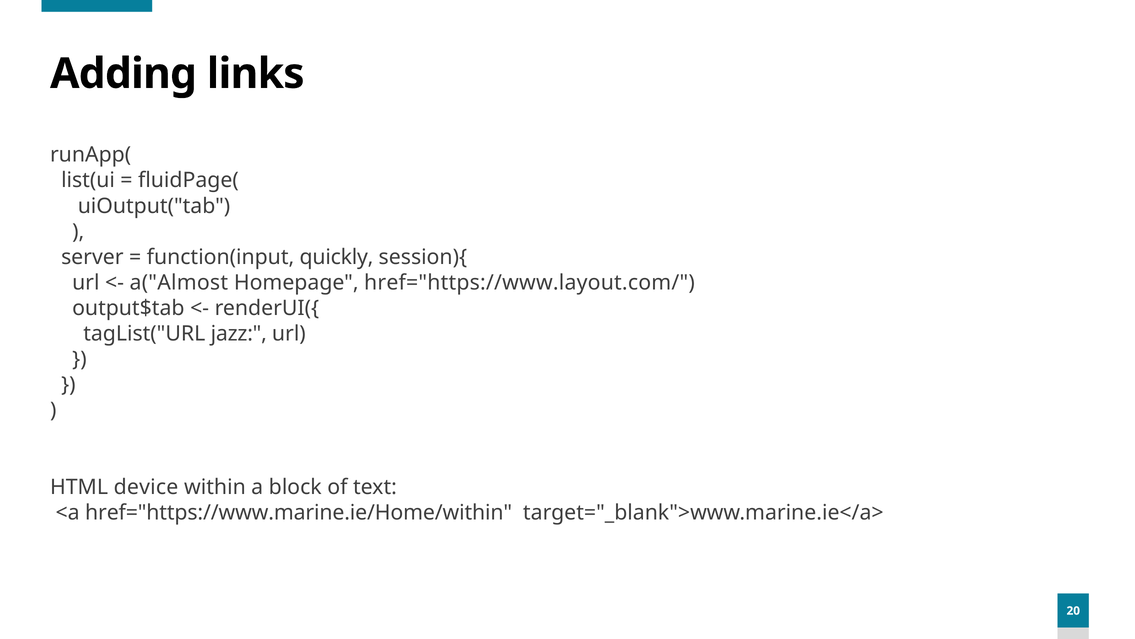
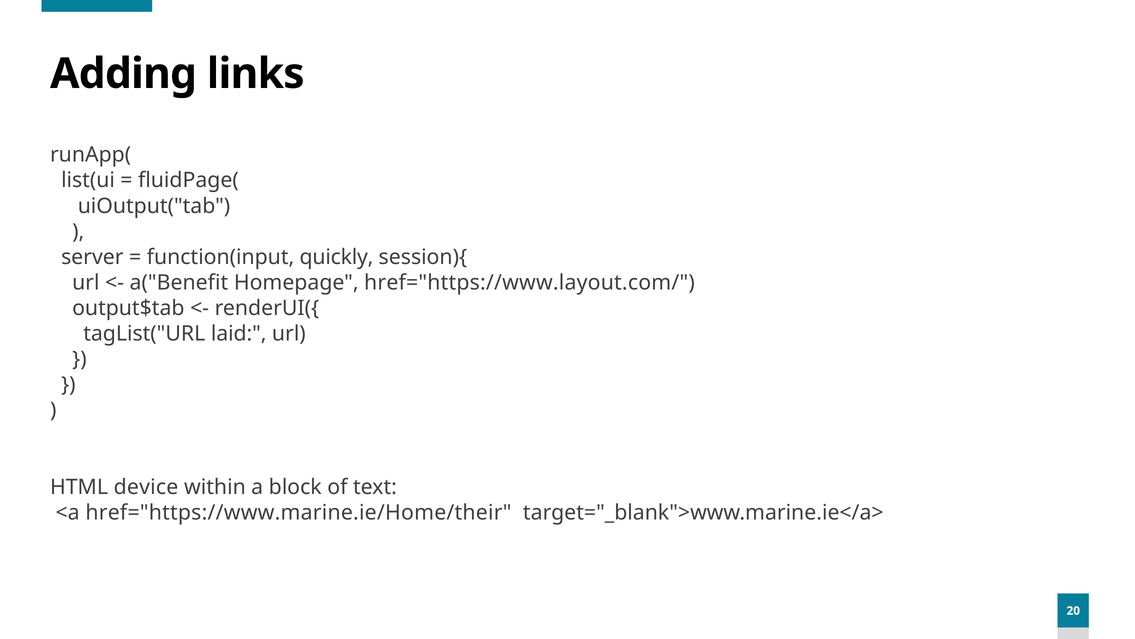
a("Almost: a("Almost -> a("Benefit
jazz: jazz -> laid
href="https://www.marine.ie/Home/within: href="https://www.marine.ie/Home/within -> href="https://www.marine.ie/Home/their
